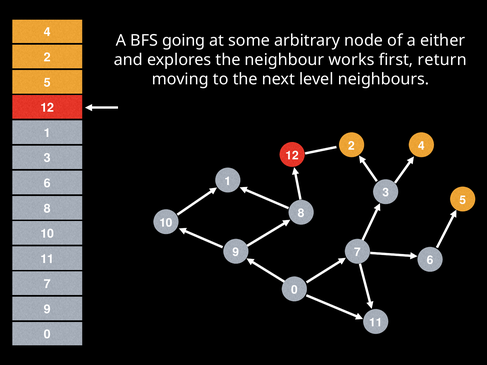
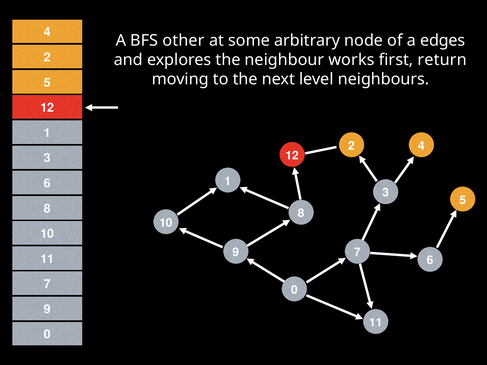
going: going -> other
either: either -> edges
